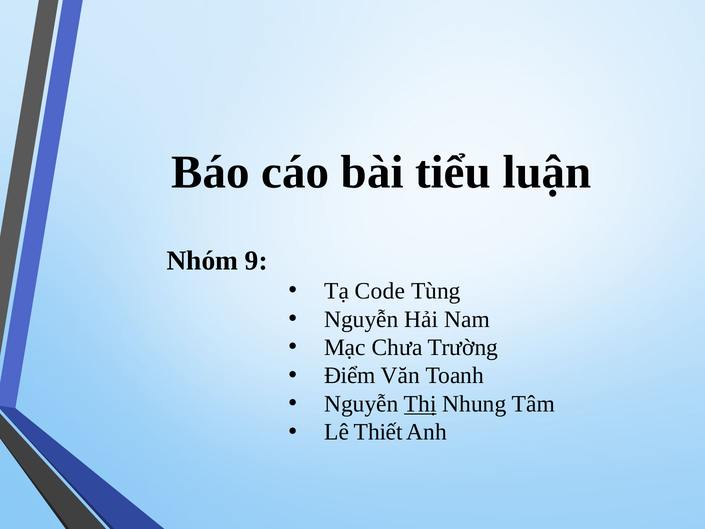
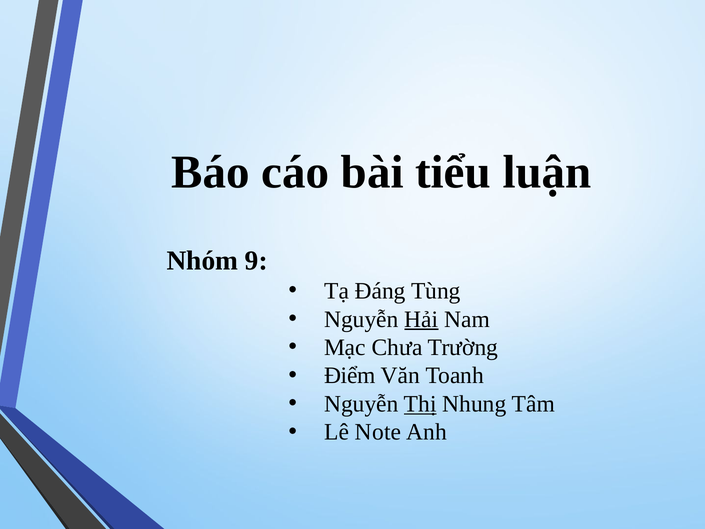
Code: Code -> Đáng
Hải underline: none -> present
Thiết: Thiết -> Note
